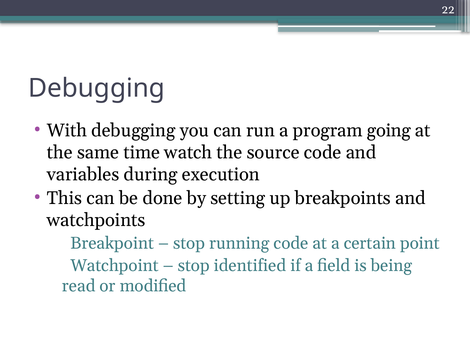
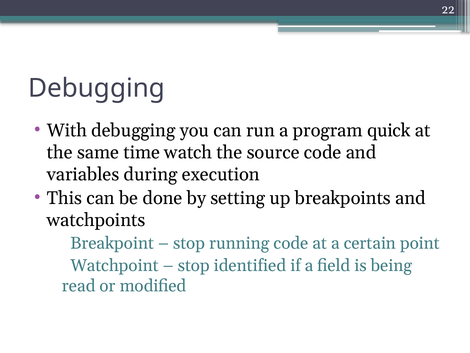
going: going -> quick
